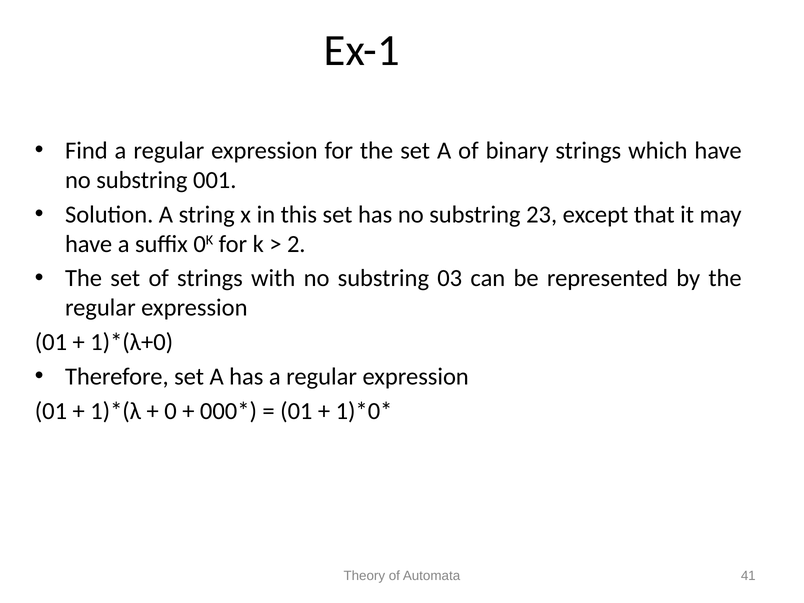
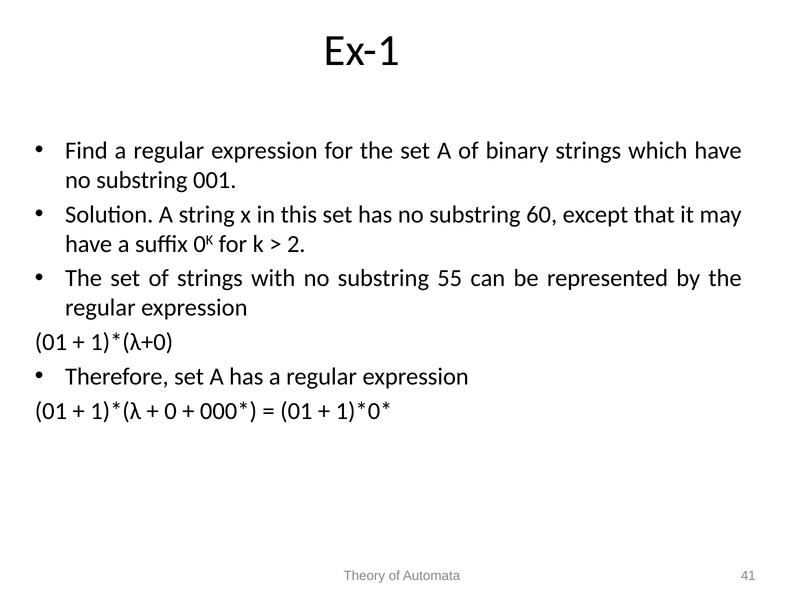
23: 23 -> 60
03: 03 -> 55
